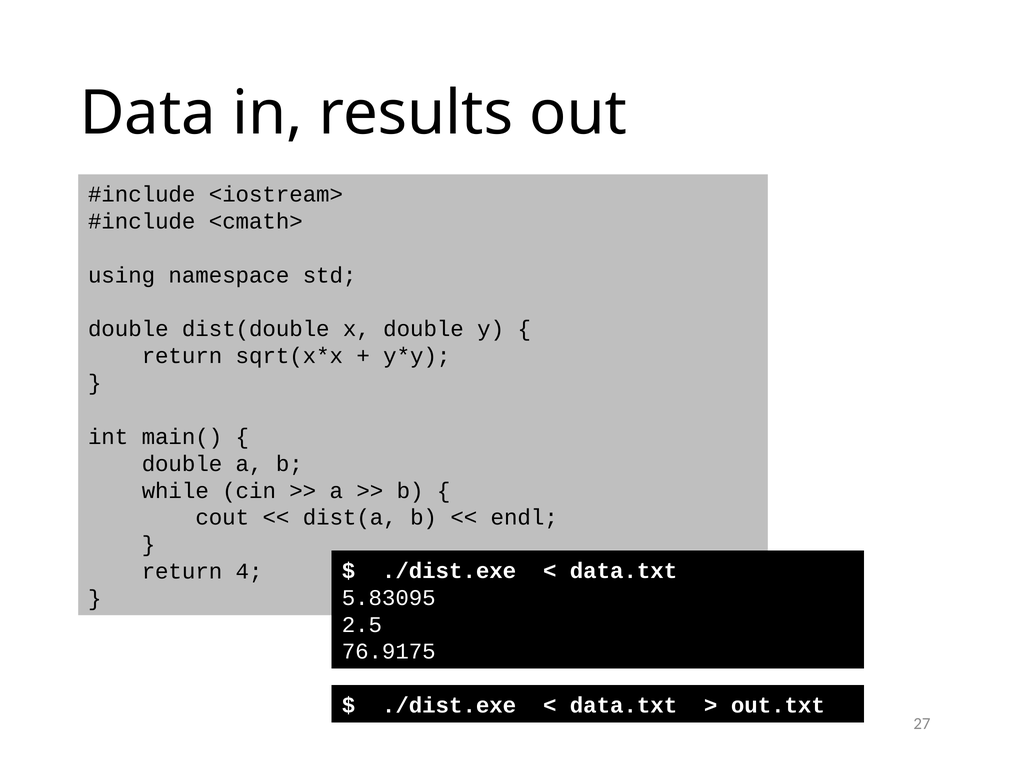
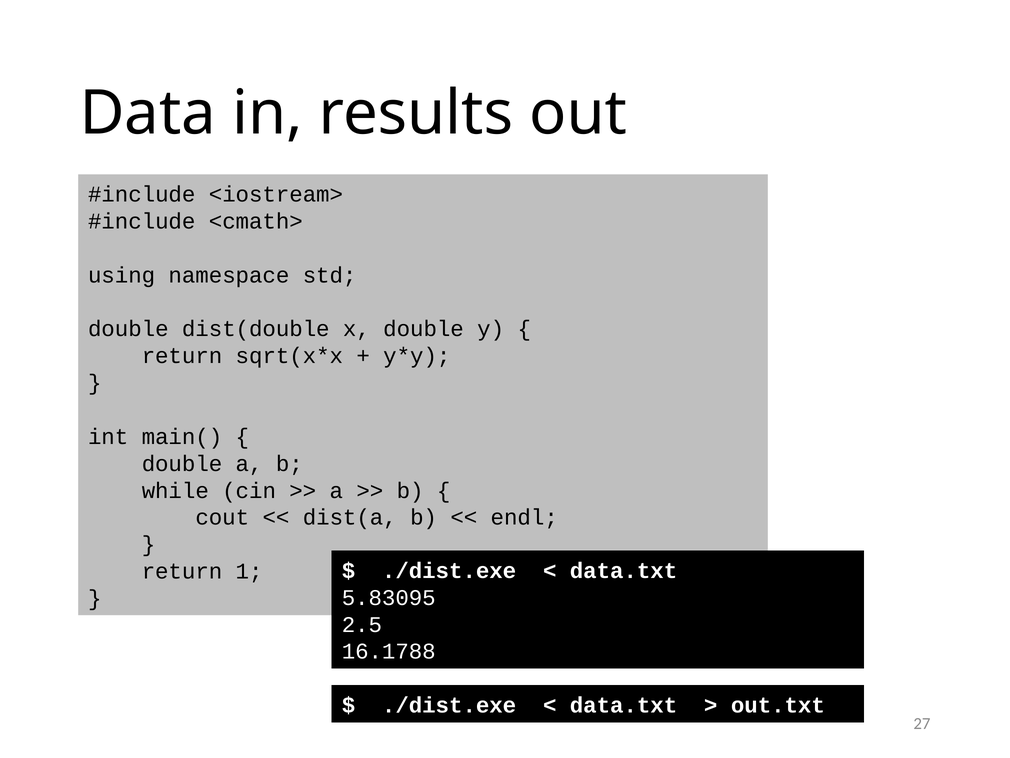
4: 4 -> 1
76.9175: 76.9175 -> 16.1788
